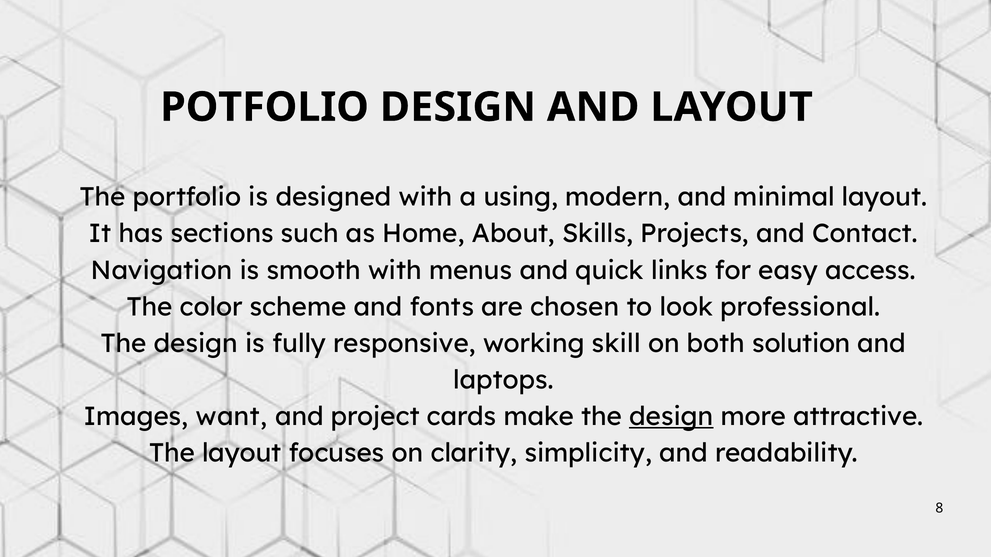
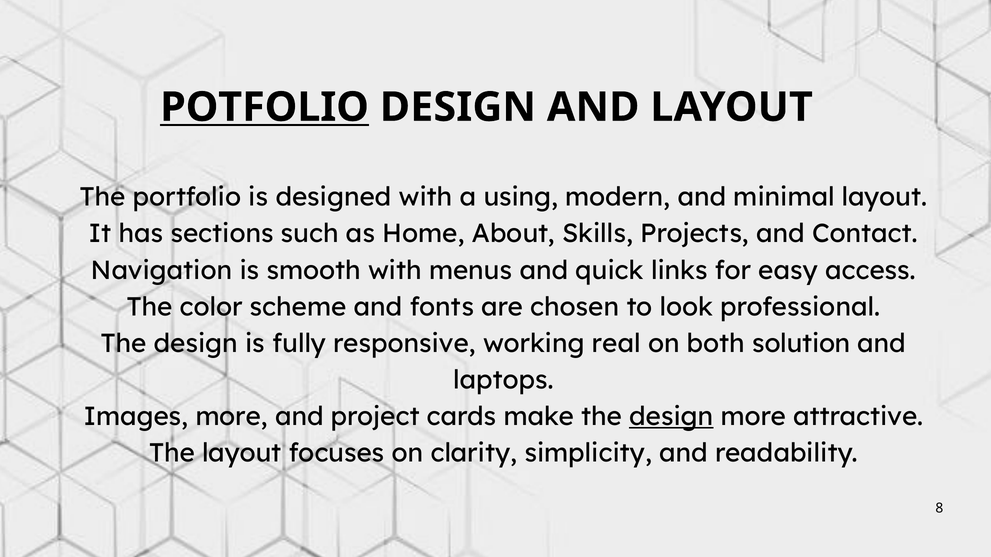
POTFOLIO underline: none -> present
skill: skill -> real
Images want: want -> more
